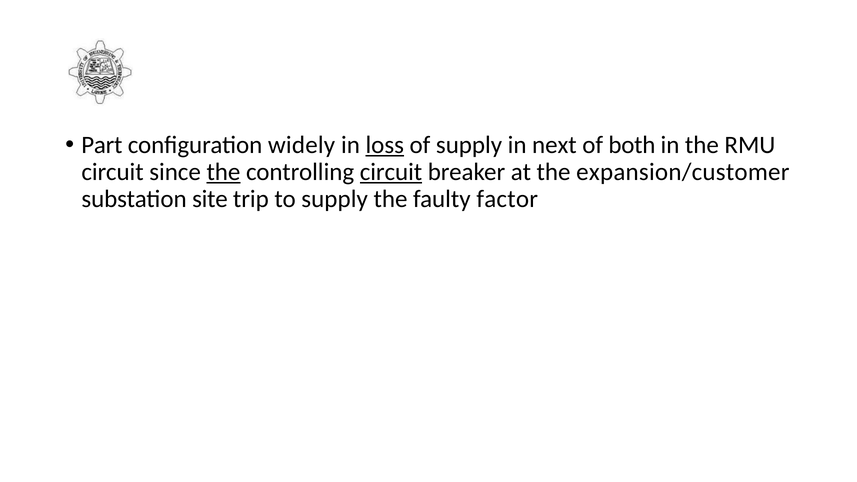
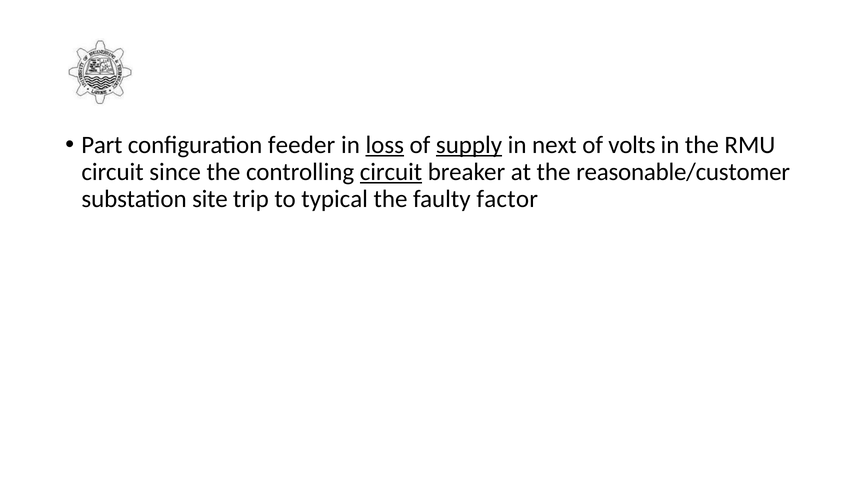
widely: widely -> feeder
supply at (469, 145) underline: none -> present
both: both -> volts
the at (223, 172) underline: present -> none
expansion/customer: expansion/customer -> reasonable/customer
to supply: supply -> typical
